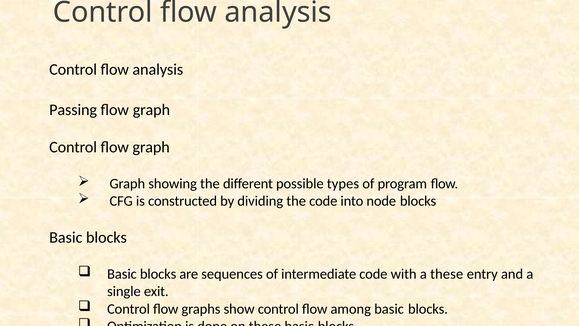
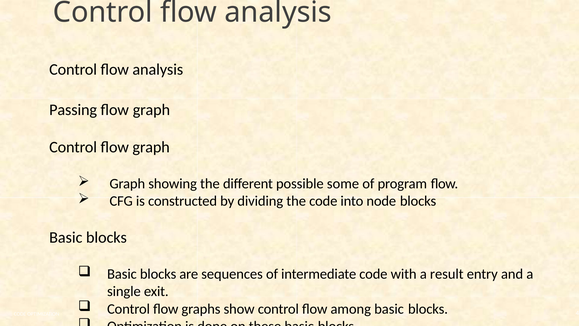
types: types -> some
a these: these -> result
